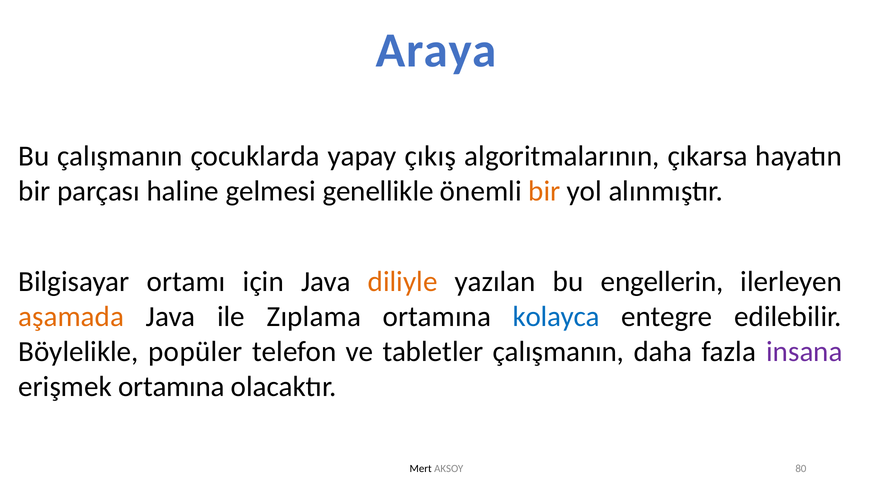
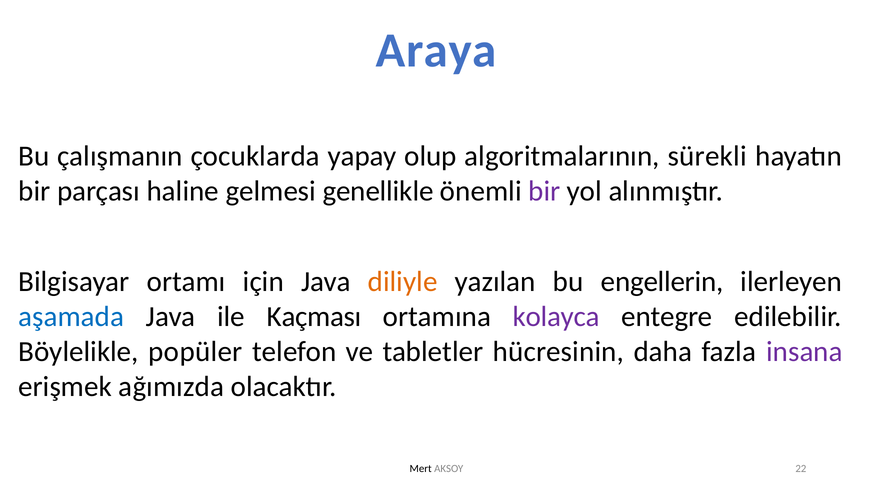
çıkış: çıkış -> olup
çıkarsa: çıkarsa -> sürekli
bir at (544, 191) colour: orange -> purple
aşamada colour: orange -> blue
Zıplama: Zıplama -> Kaçması
kolayca colour: blue -> purple
tabletler çalışmanın: çalışmanın -> hücresinin
erişmek ortamına: ortamına -> ağımızda
80: 80 -> 22
